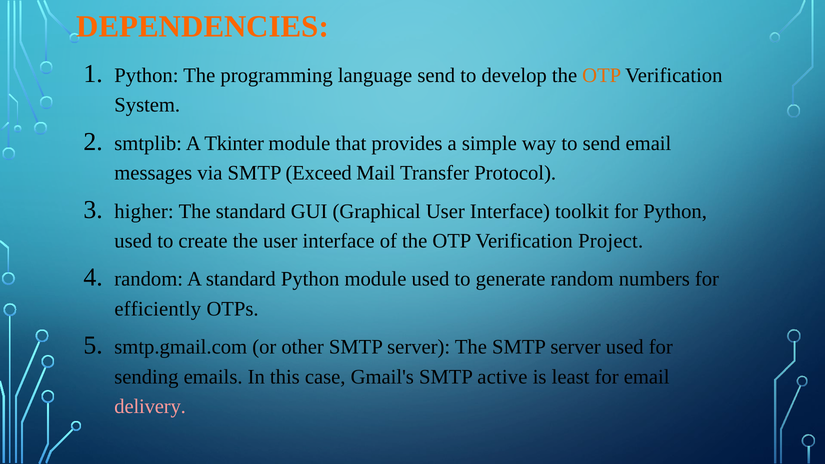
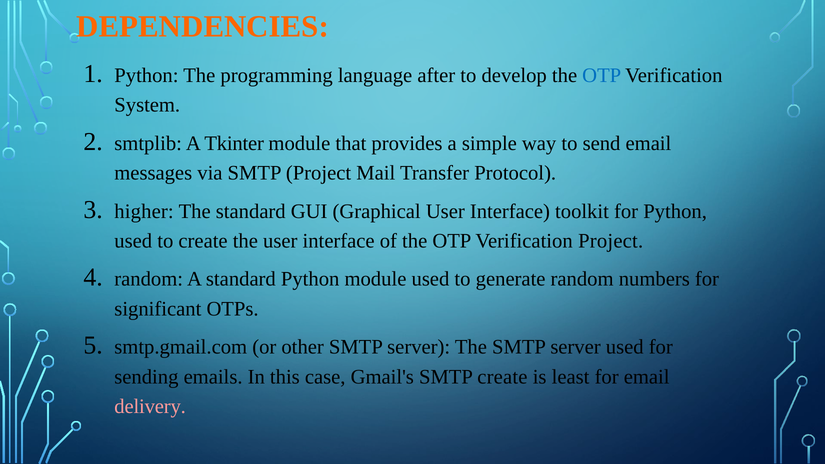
language send: send -> after
OTP at (602, 75) colour: orange -> blue
SMTP Exceed: Exceed -> Project
efficiently: efficiently -> significant
SMTP active: active -> create
